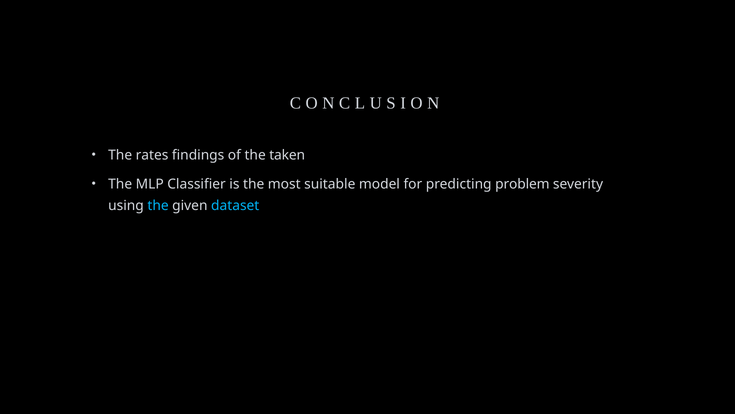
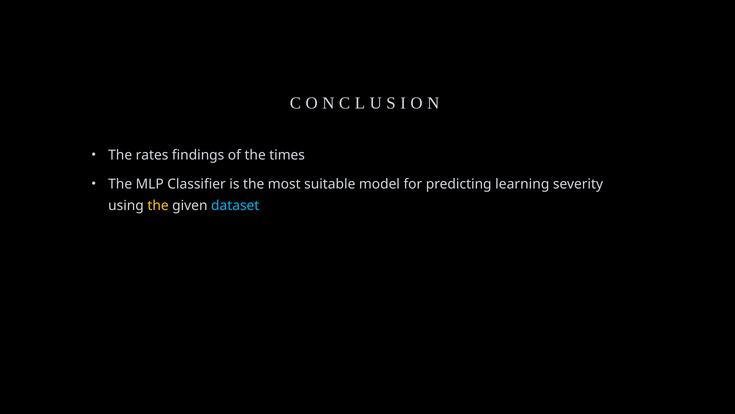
taken: taken -> times
problem: problem -> learning
the at (158, 205) colour: light blue -> yellow
